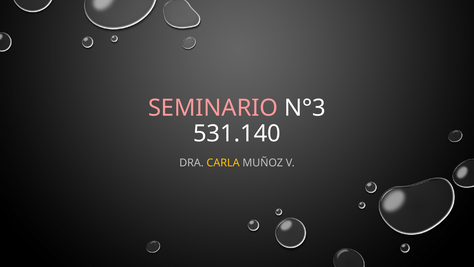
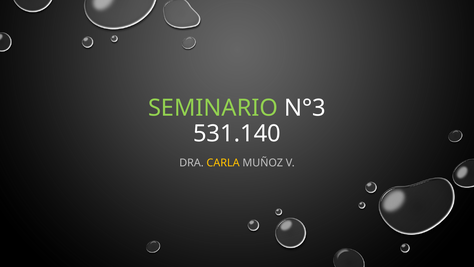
SEMINARIO colour: pink -> light green
